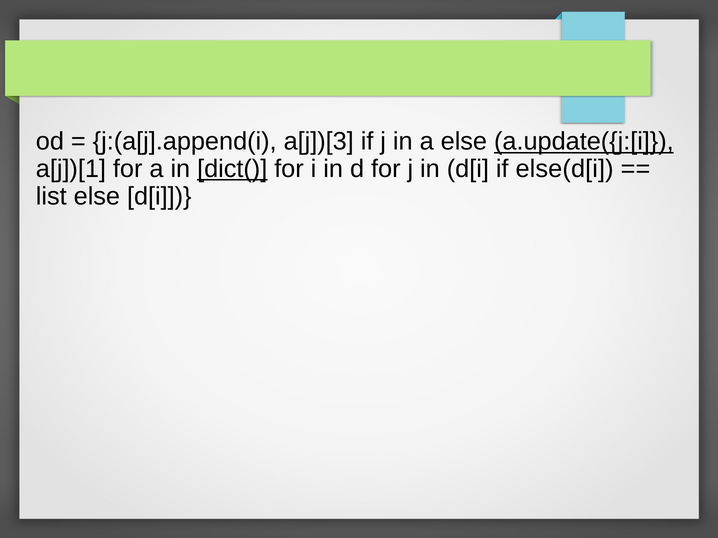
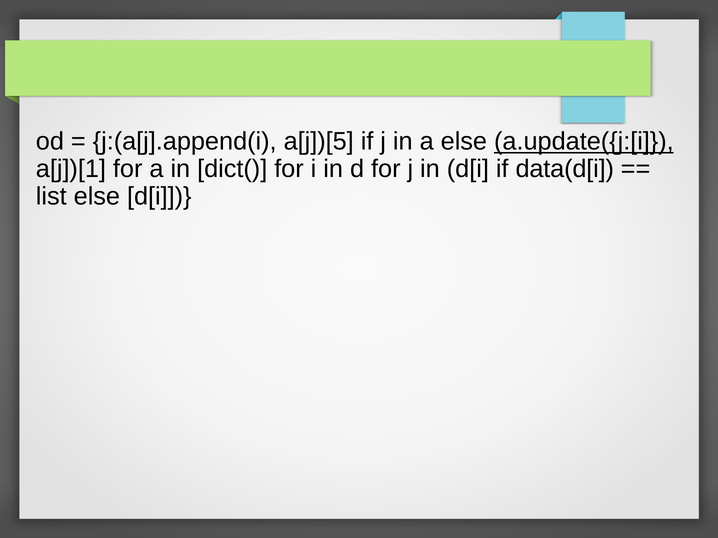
a[j])[3: a[j])[3 -> a[j])[5
dict( underline: present -> none
else(d[i: else(d[i -> data(d[i
